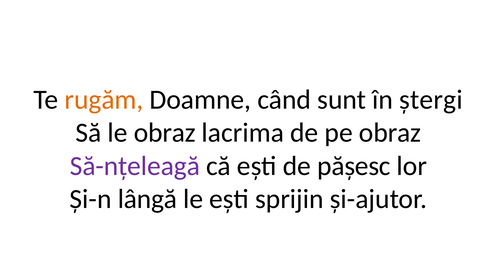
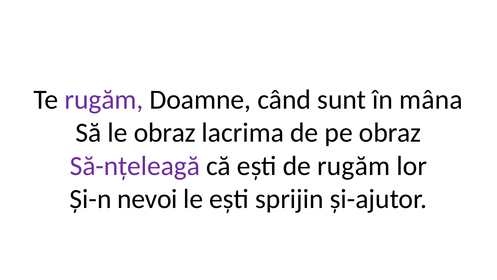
rugăm at (104, 99) colour: orange -> purple
ștergi: ștergi -> mâna
de pășesc: pășesc -> rugăm
lângă: lângă -> nevoi
